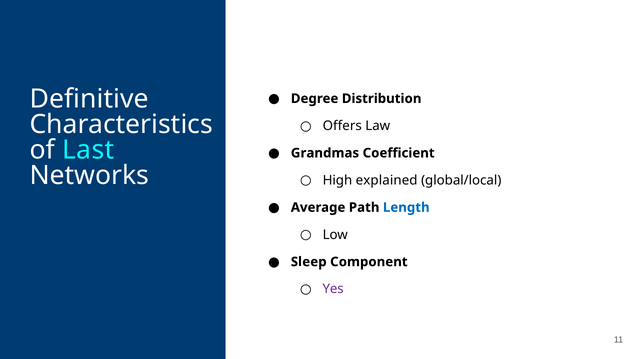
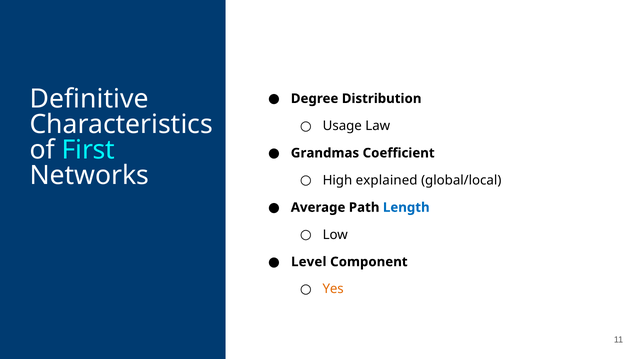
Offers: Offers -> Usage
Last: Last -> First
Sleep: Sleep -> Level
Yes colour: purple -> orange
